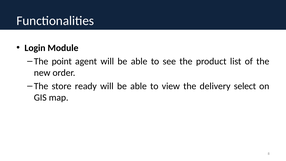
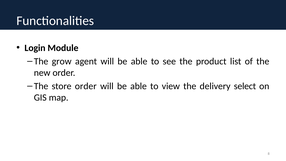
point: point -> grow
store ready: ready -> order
